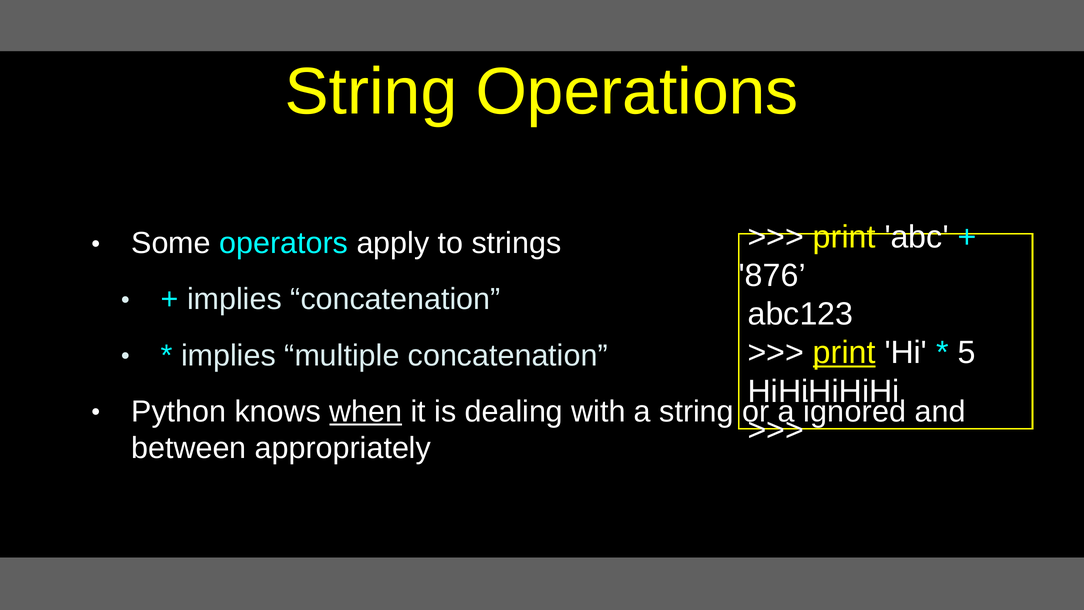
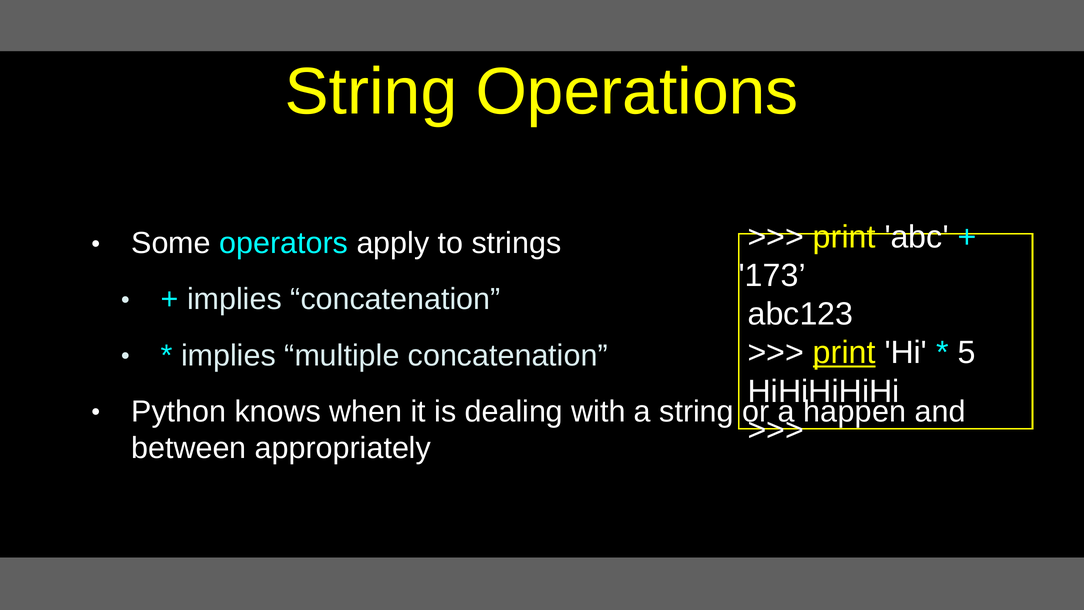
876: 876 -> 173
when underline: present -> none
ignored: ignored -> happen
